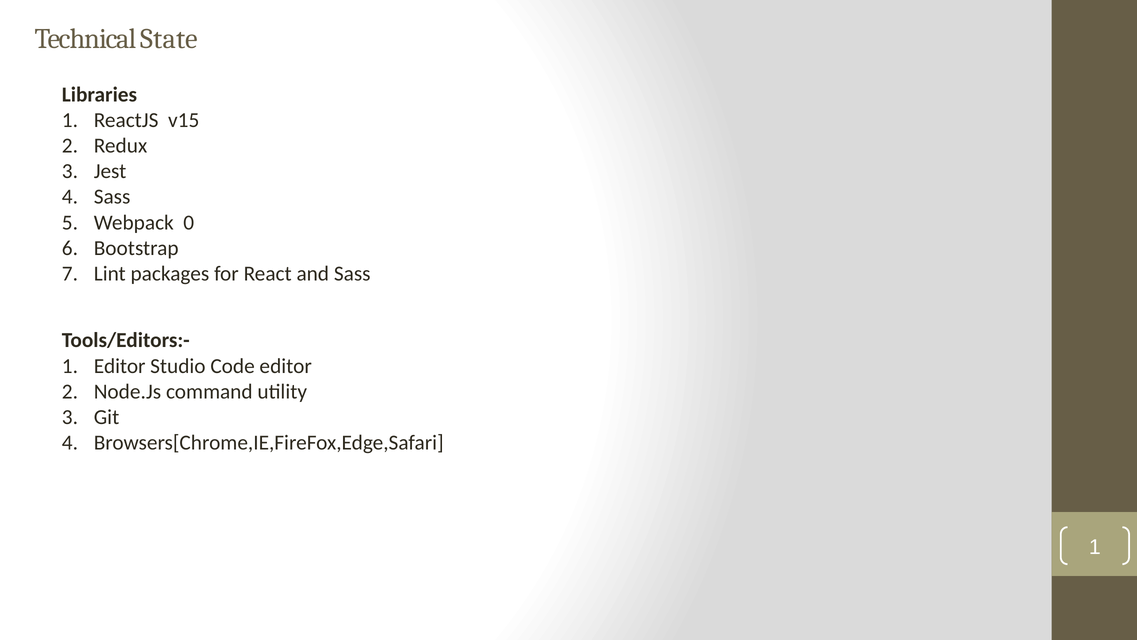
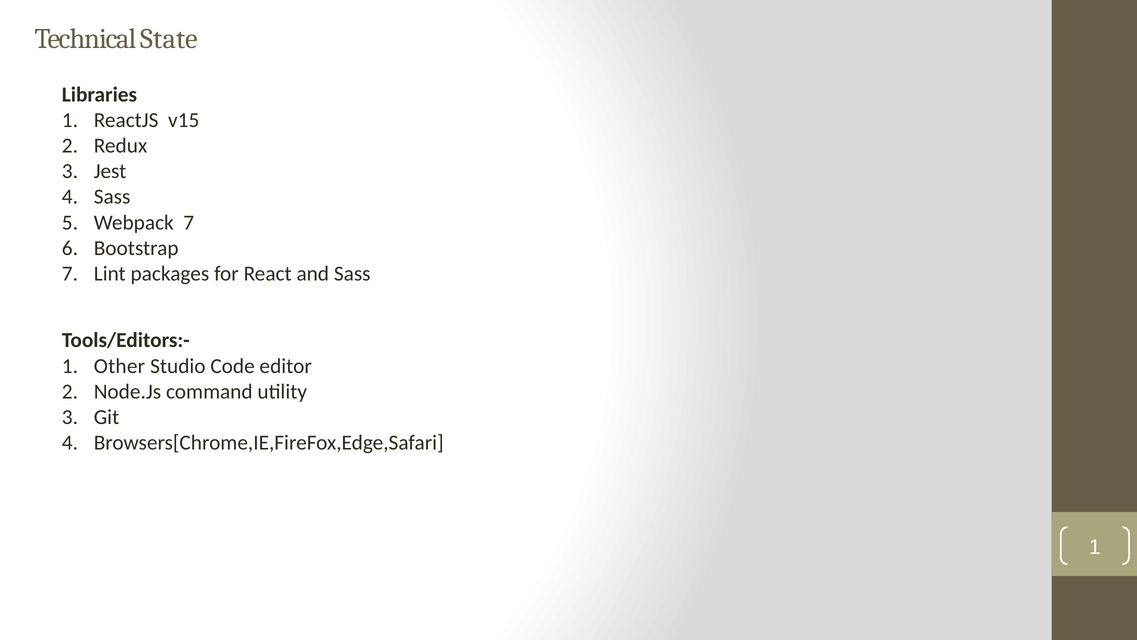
Webpack 0: 0 -> 7
1 Editor: Editor -> Other
